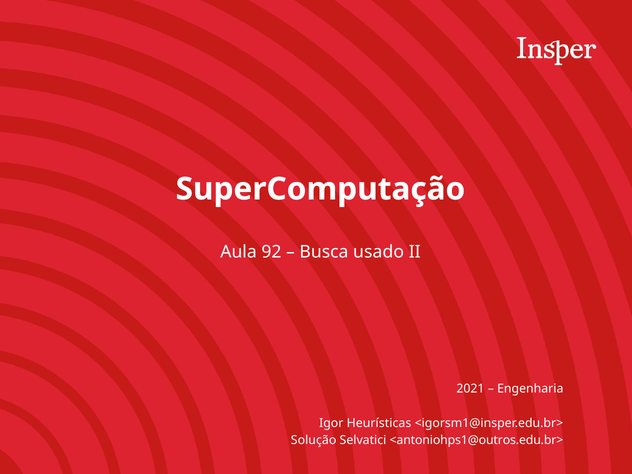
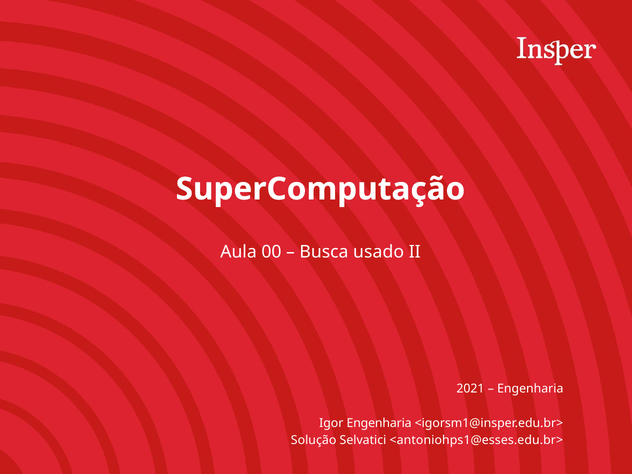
92: 92 -> 00
Igor Heurísticas: Heurísticas -> Engenharia
<antoniohps1@outros.edu.br>: <antoniohps1@outros.edu.br> -> <antoniohps1@esses.edu.br>
